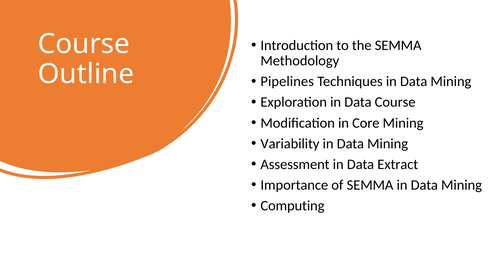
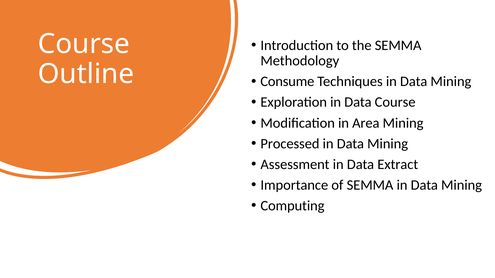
Pipelines: Pipelines -> Consume
Core: Core -> Area
Variability: Variability -> Processed
